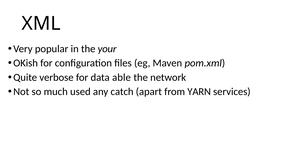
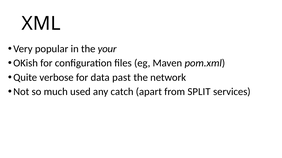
able: able -> past
YARN: YARN -> SPLIT
